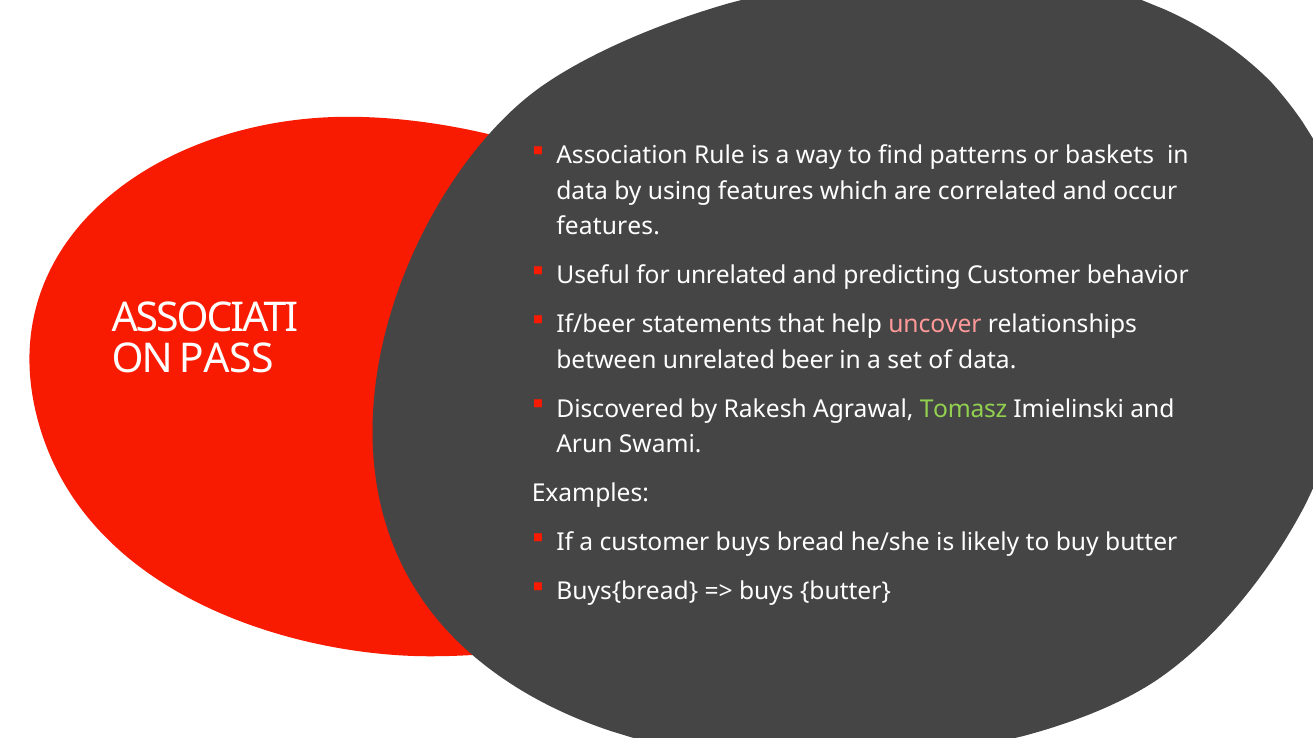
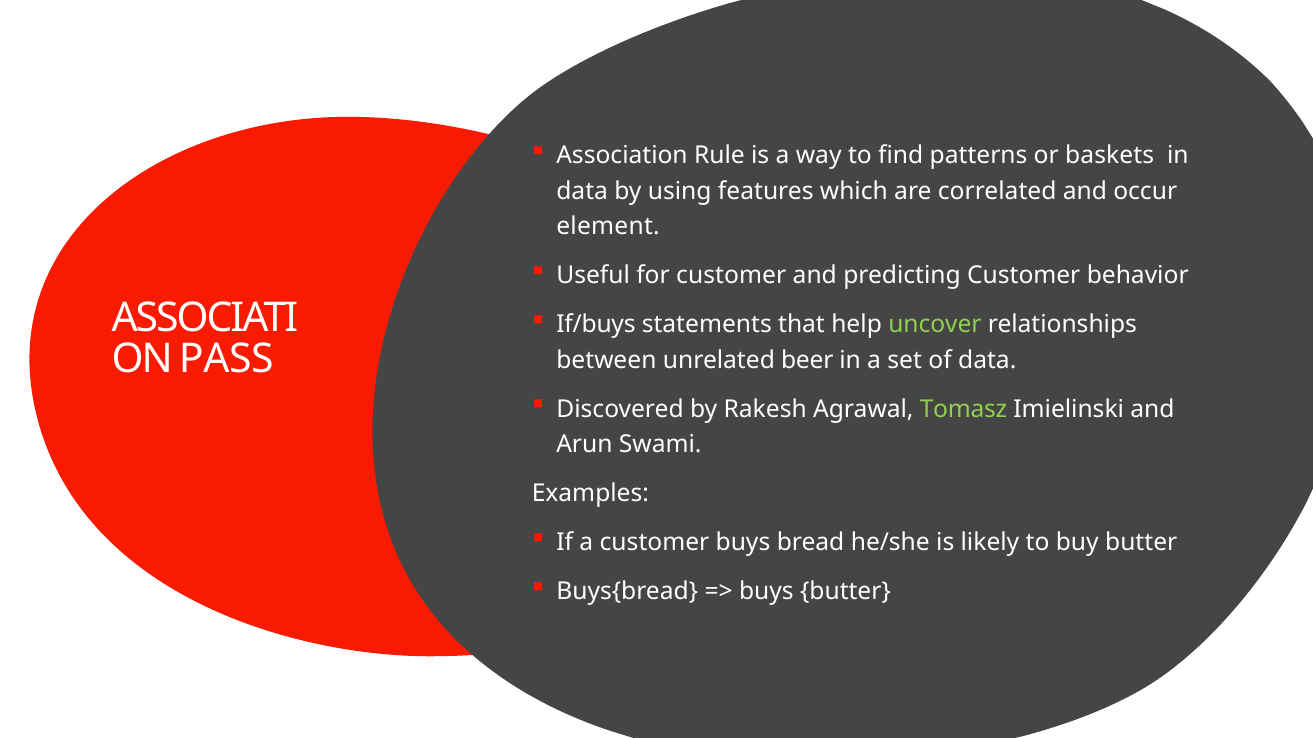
features at (608, 227): features -> element
for unrelated: unrelated -> customer
If/beer: If/beer -> If/buys
uncover colour: pink -> light green
